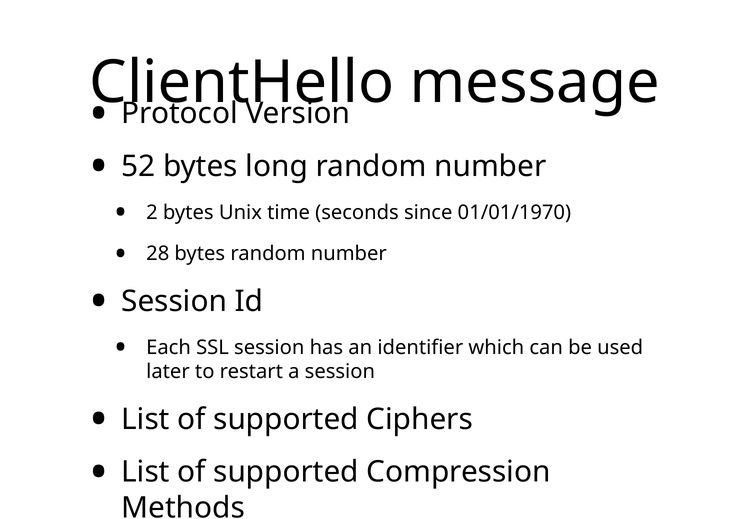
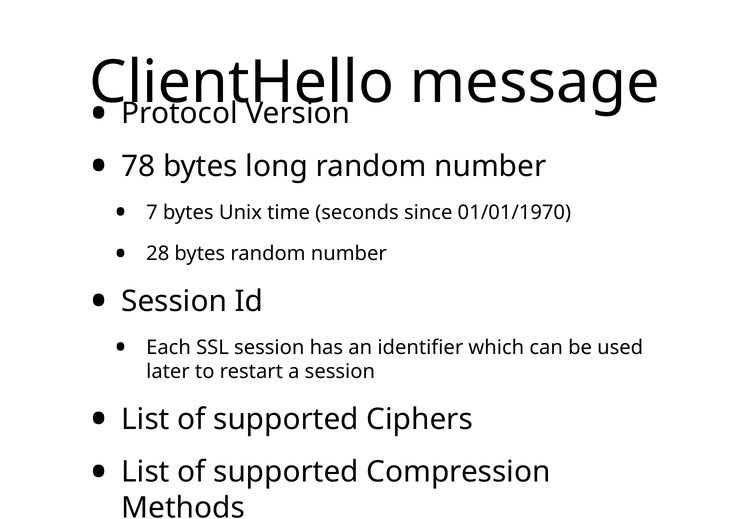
52: 52 -> 78
2: 2 -> 7
